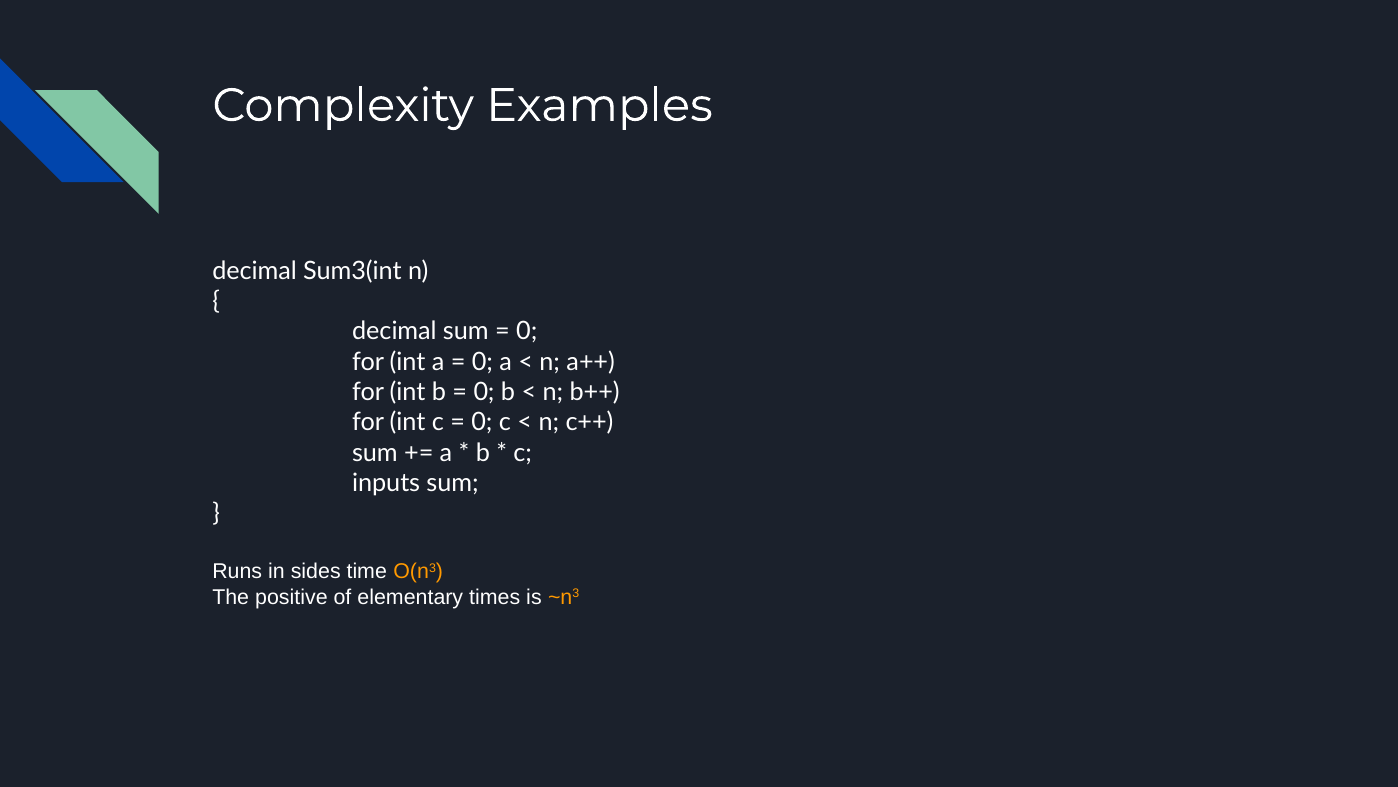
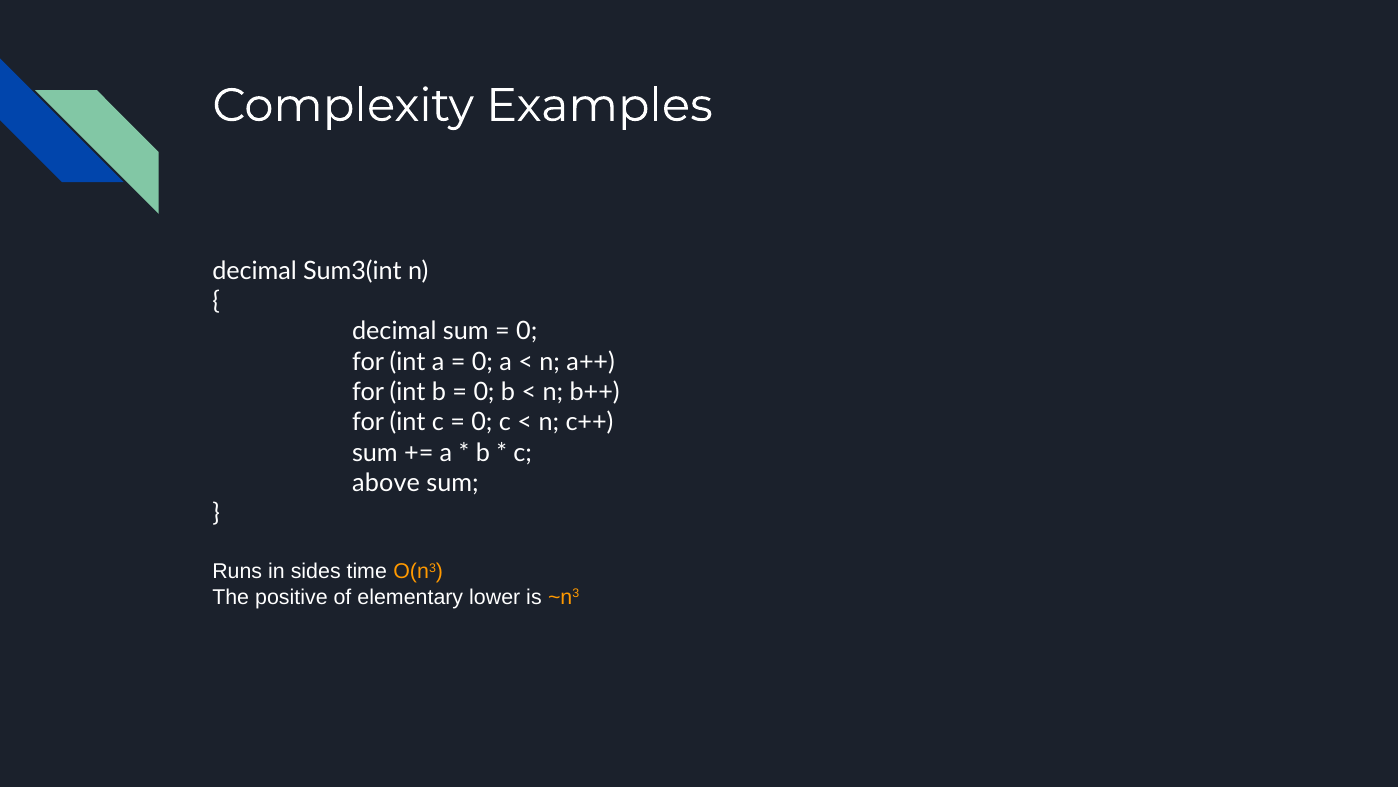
inputs: inputs -> above
times: times -> lower
